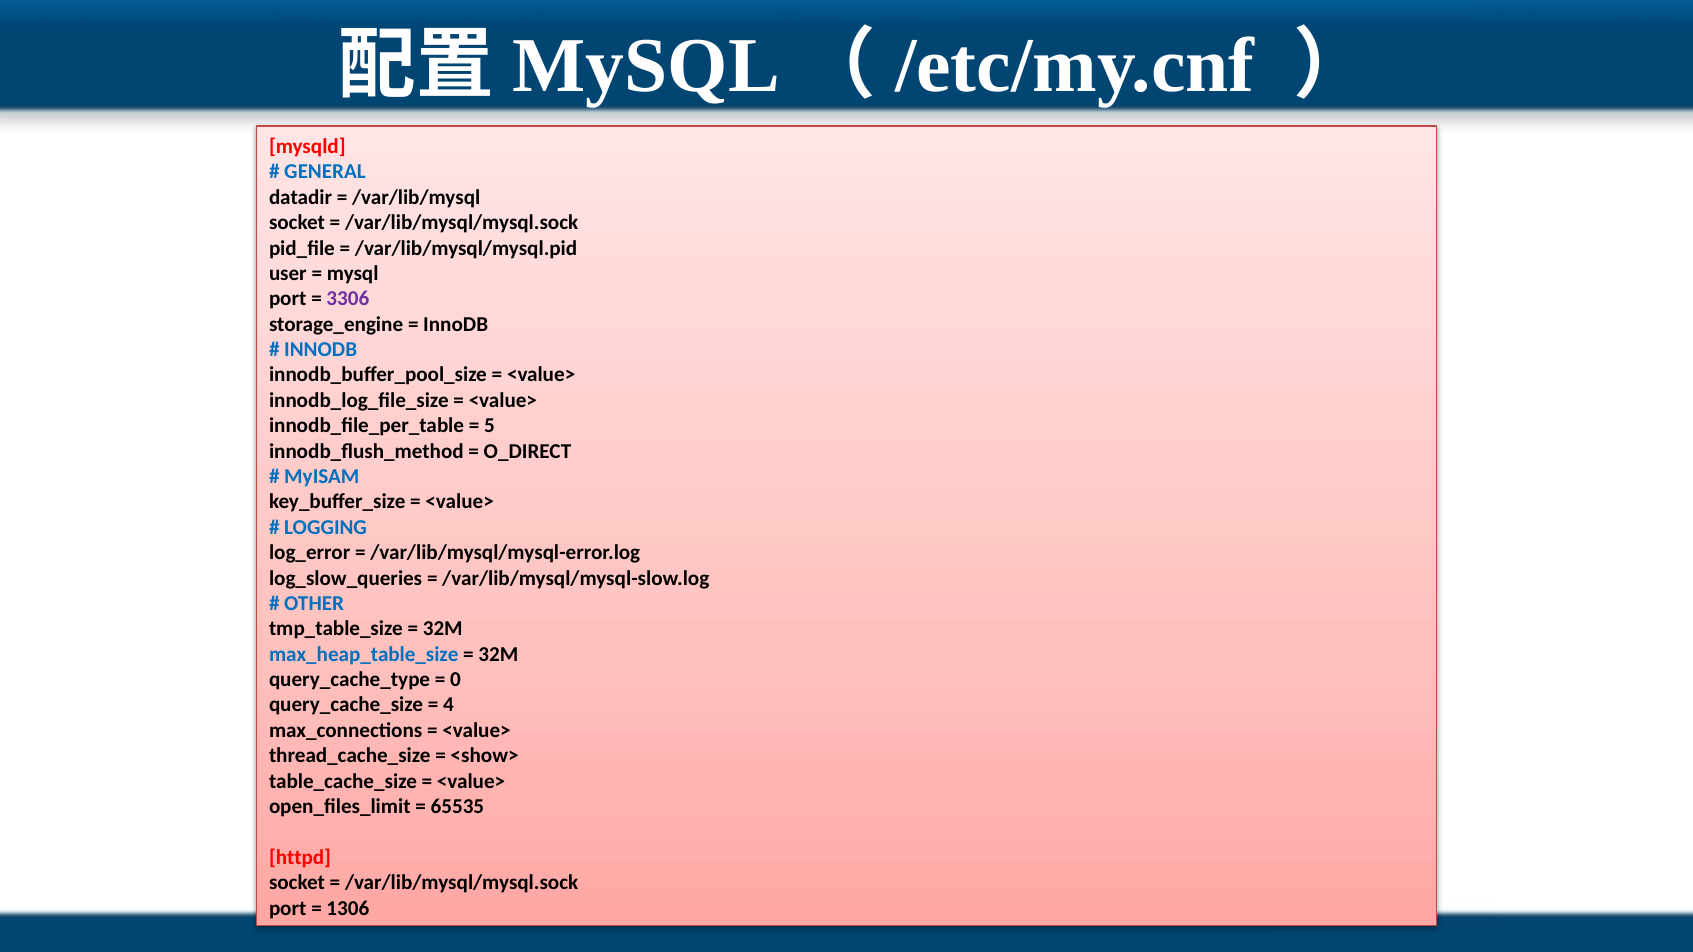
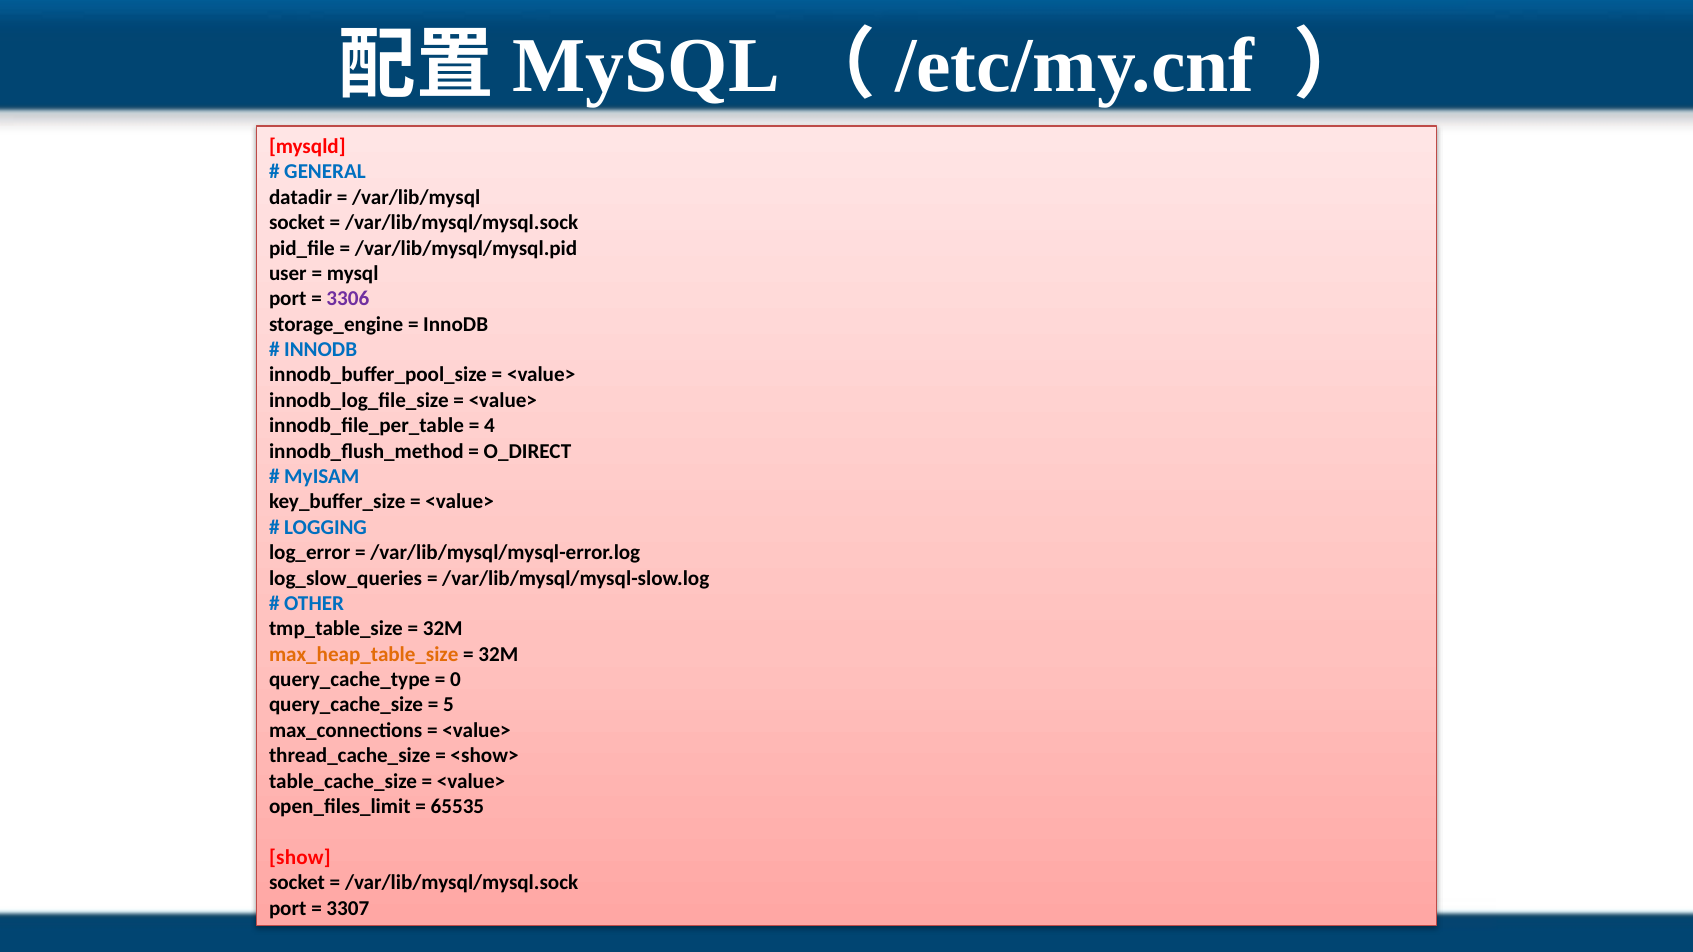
5: 5 -> 4
max_heap_table_size colour: blue -> orange
4: 4 -> 5
httpd: httpd -> show
1306: 1306 -> 3307
